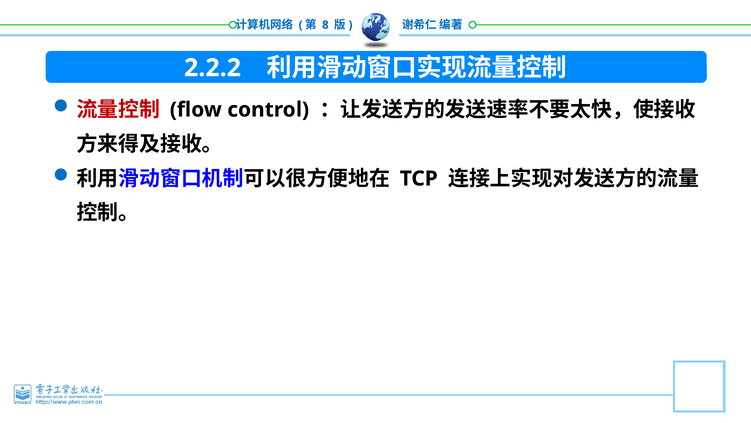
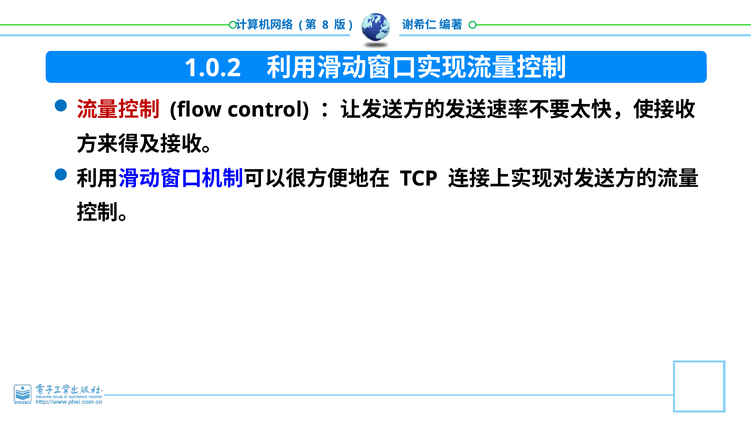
2.2.2: 2.2.2 -> 1.0.2
